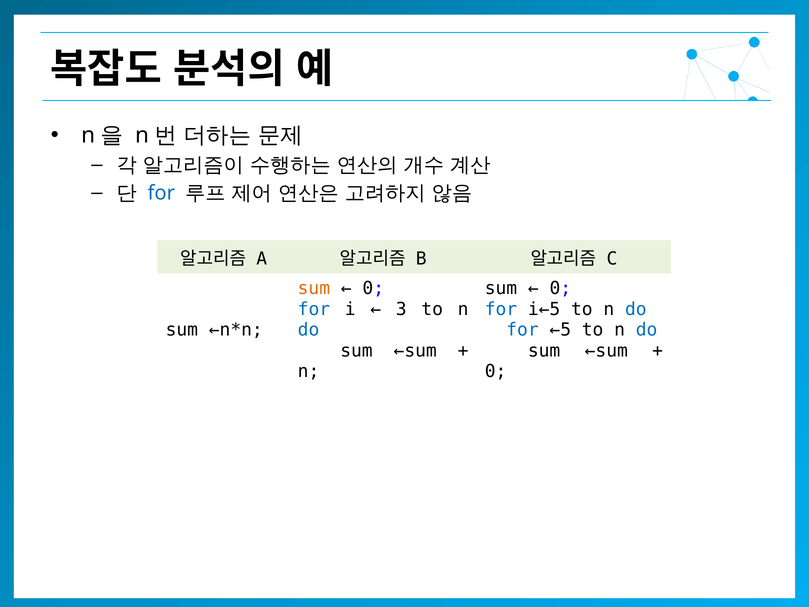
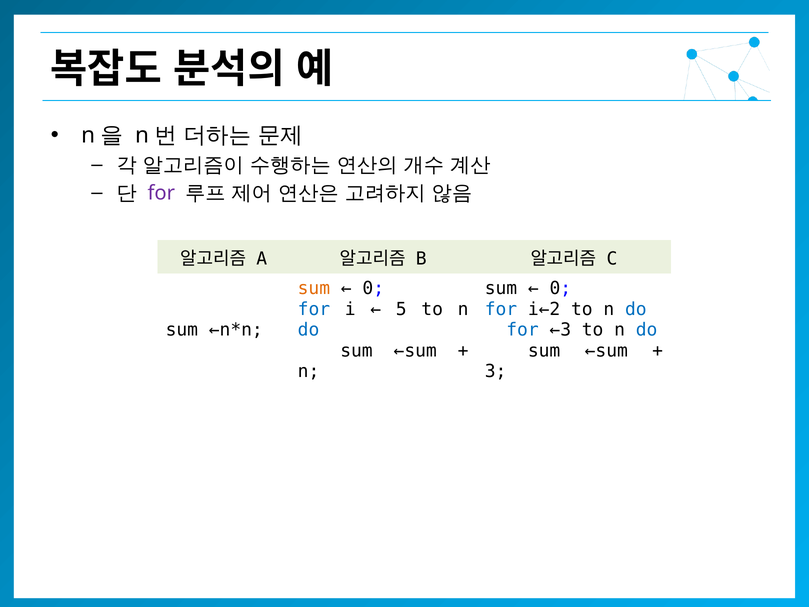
for at (161, 193) colour: blue -> purple
3: 3 -> 5
i←5: i←5 -> i←2
←5: ←5 -> ←3
0 at (496, 371): 0 -> 3
